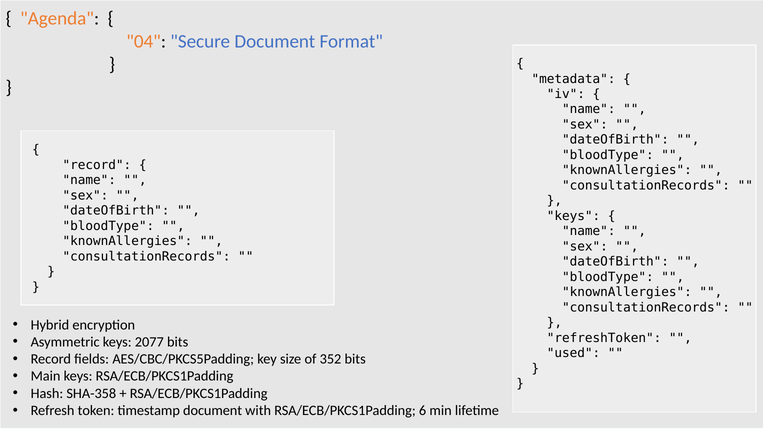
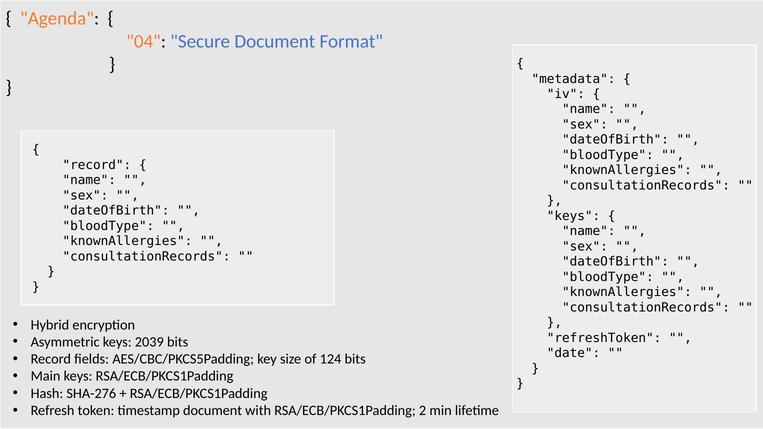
2077: 2077 -> 2039
used: used -> date
352: 352 -> 124
SHA-358: SHA-358 -> SHA-276
6: 6 -> 2
